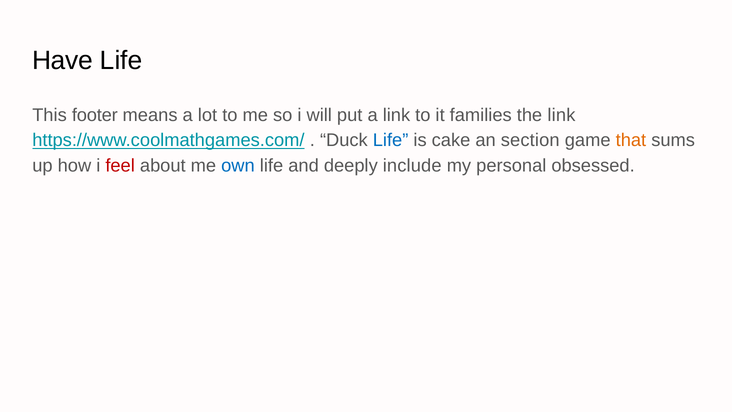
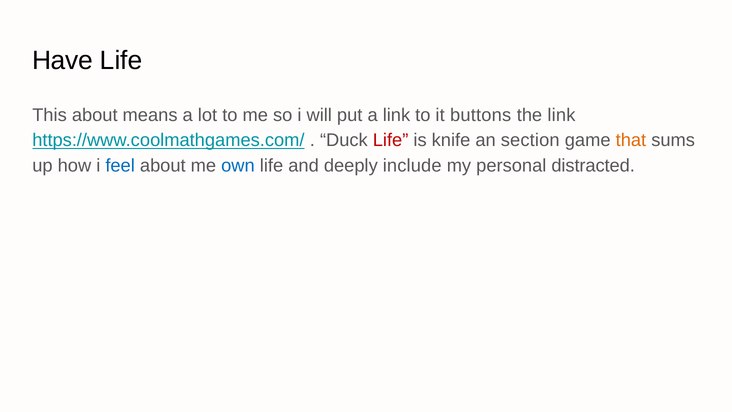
This footer: footer -> about
families: families -> buttons
Life at (391, 140) colour: blue -> red
cake: cake -> knife
feel colour: red -> blue
obsessed: obsessed -> distracted
